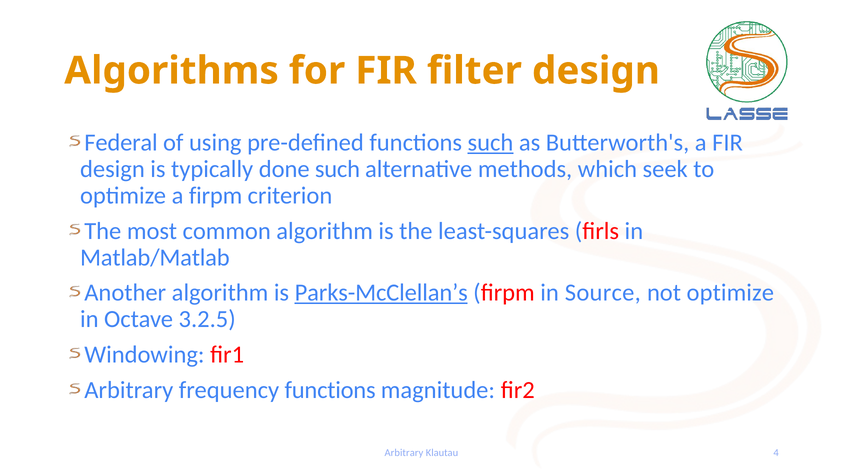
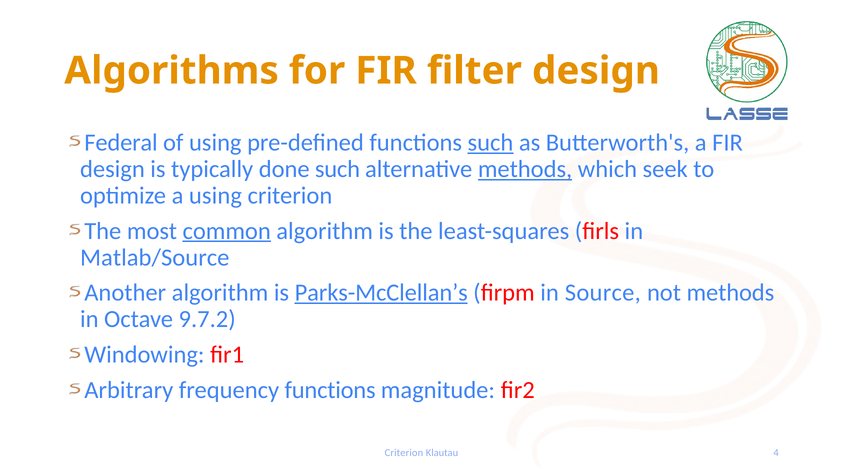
methods at (525, 169) underline: none -> present
a firpm: firpm -> using
common underline: none -> present
Matlab/Matlab: Matlab/Matlab -> Matlab/Source
not optimize: optimize -> methods
3.2.5: 3.2.5 -> 9.7.2
Arbitrary at (404, 453): Arbitrary -> Criterion
